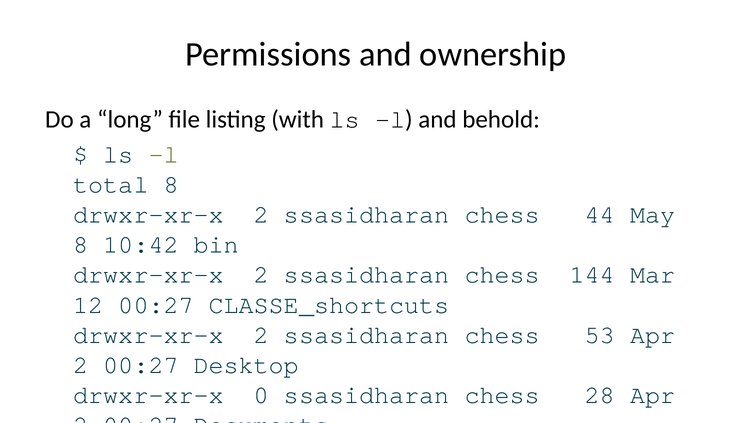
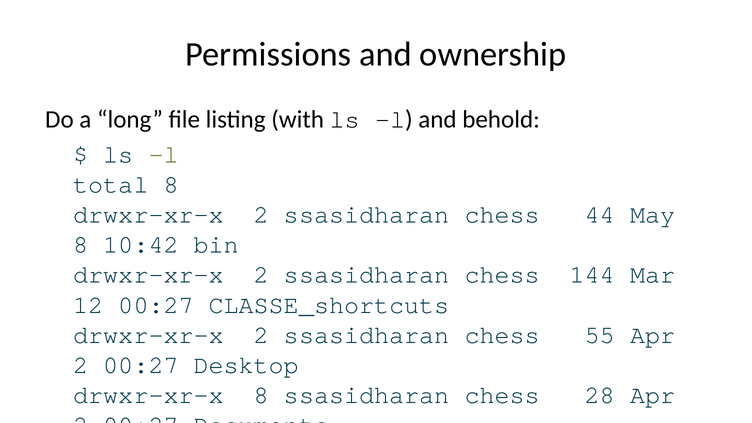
53: 53 -> 55
drwxr-xr-x 0: 0 -> 8
